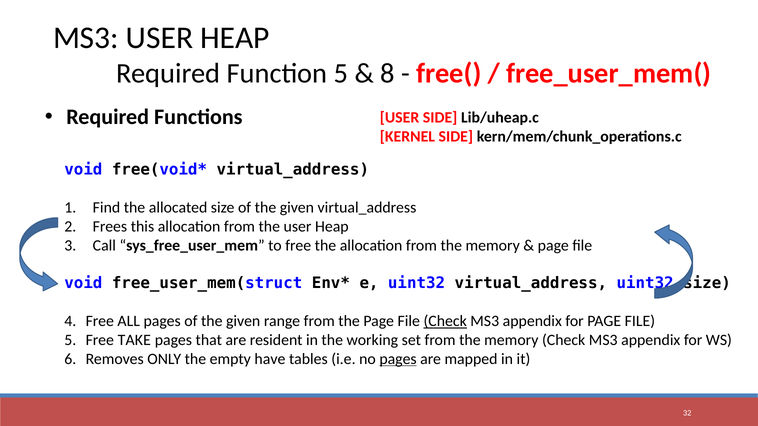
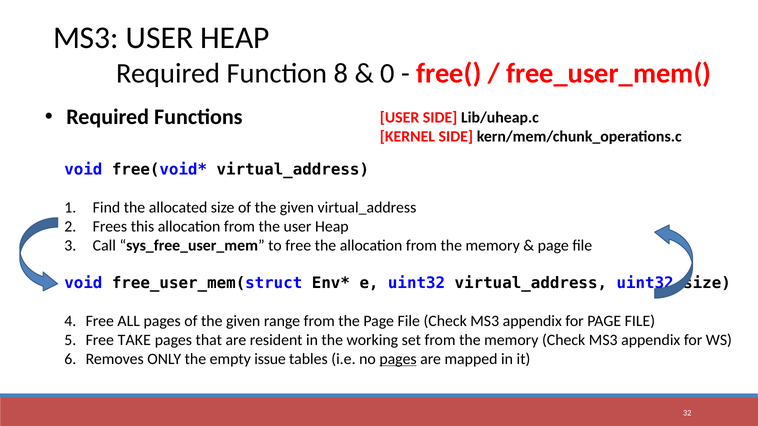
Function 5: 5 -> 8
8: 8 -> 0
Check at (445, 321) underline: present -> none
have: have -> issue
